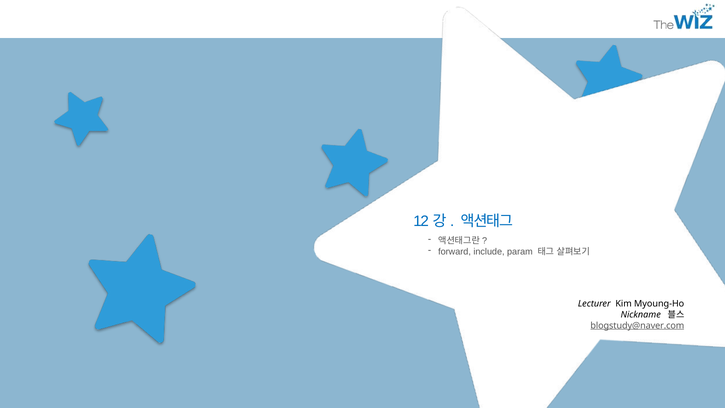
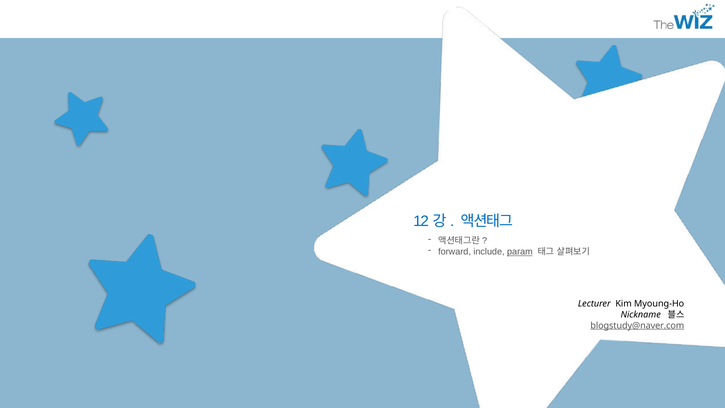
param underline: none -> present
